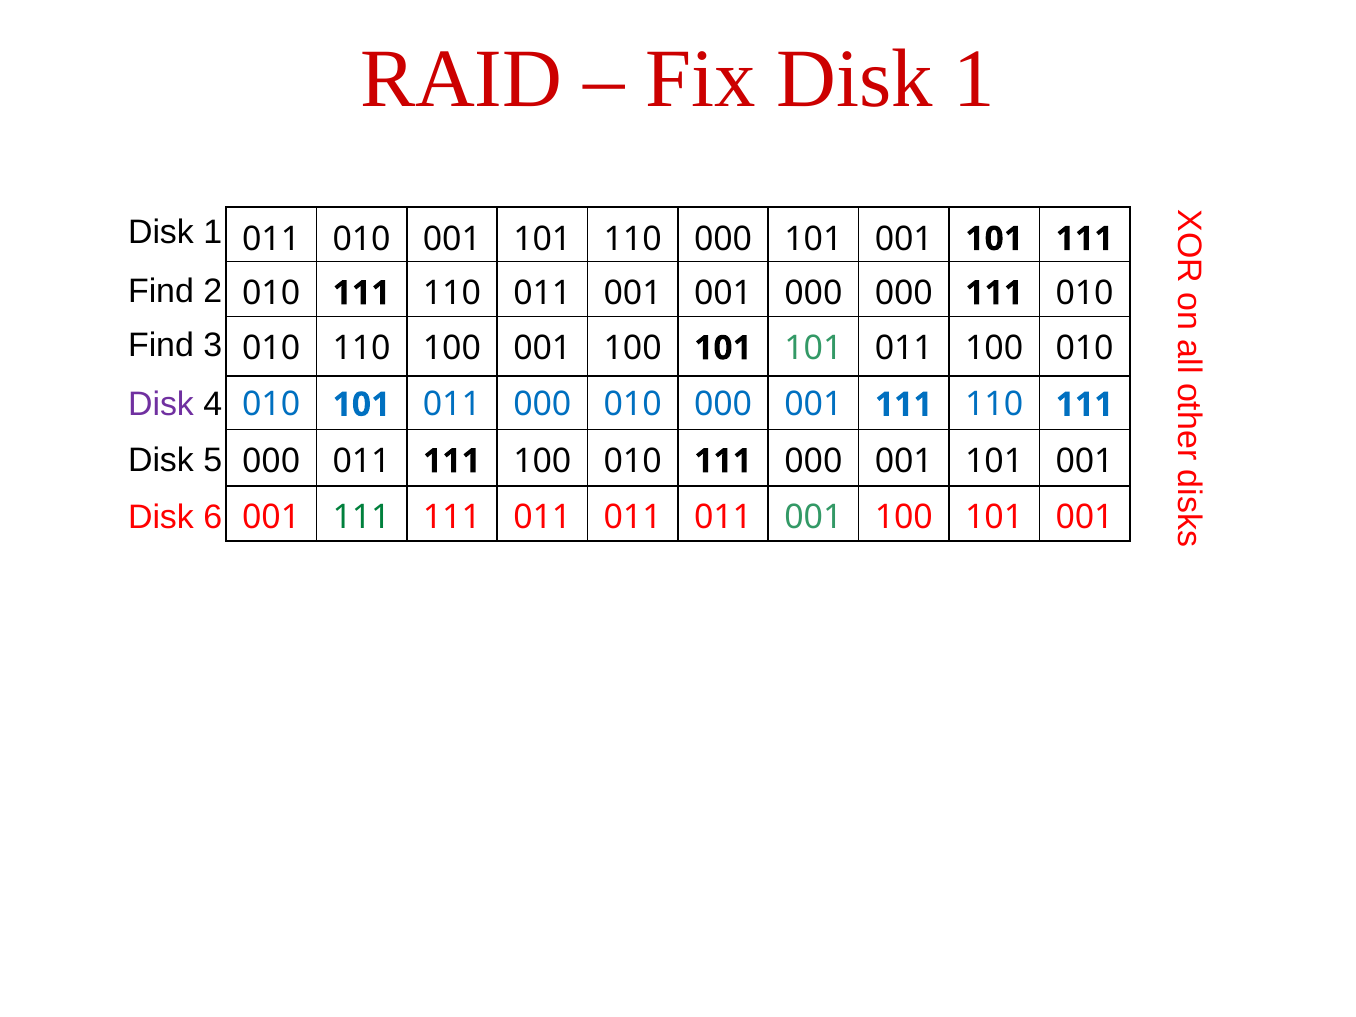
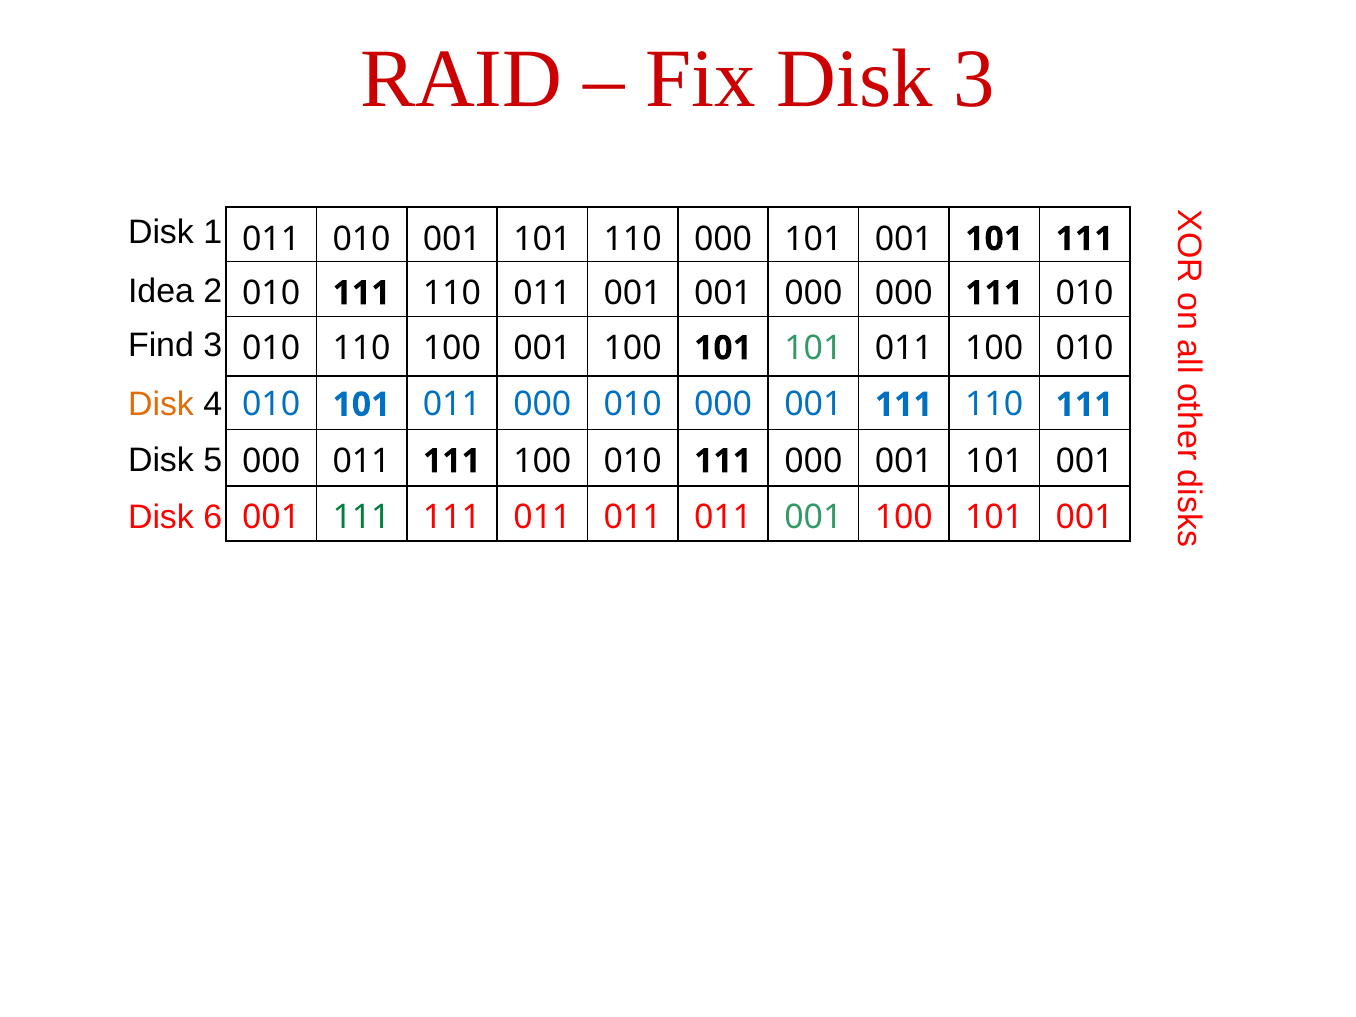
Fix Disk 1: 1 -> 3
Find at (161, 291): Find -> Idea
Disk at (161, 404) colour: purple -> orange
